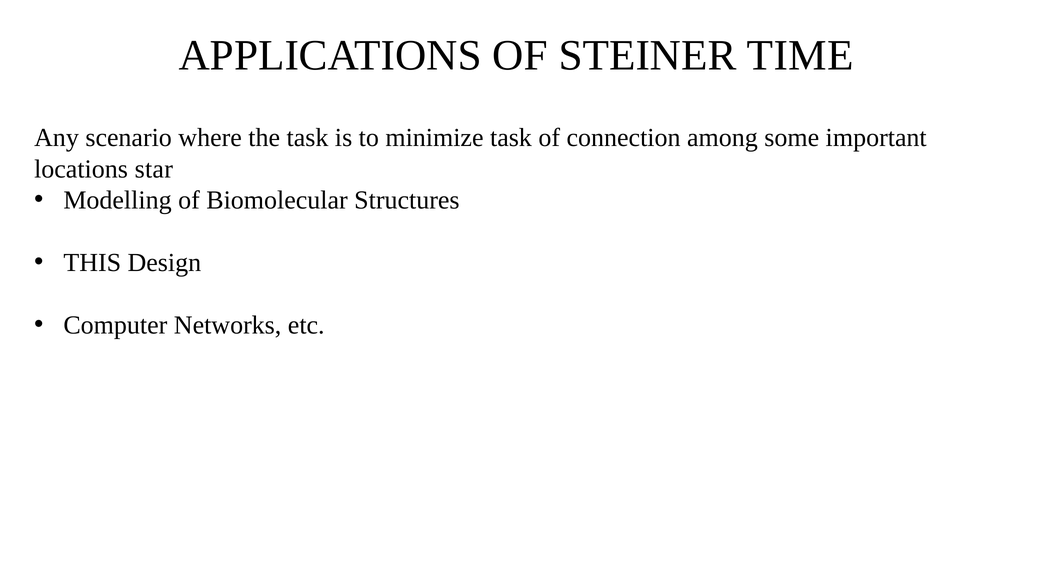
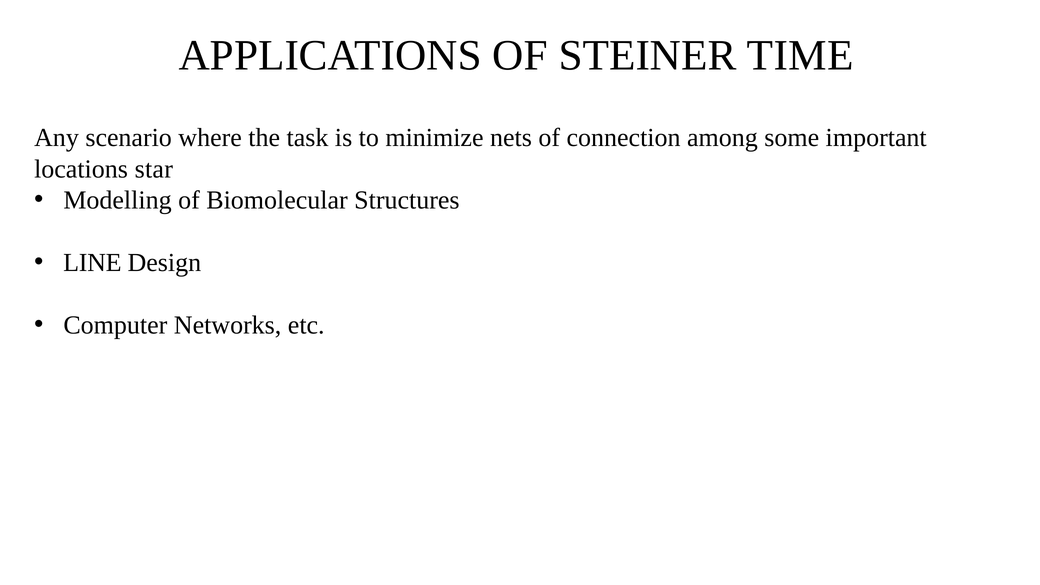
minimize task: task -> nets
THIS: THIS -> LINE
